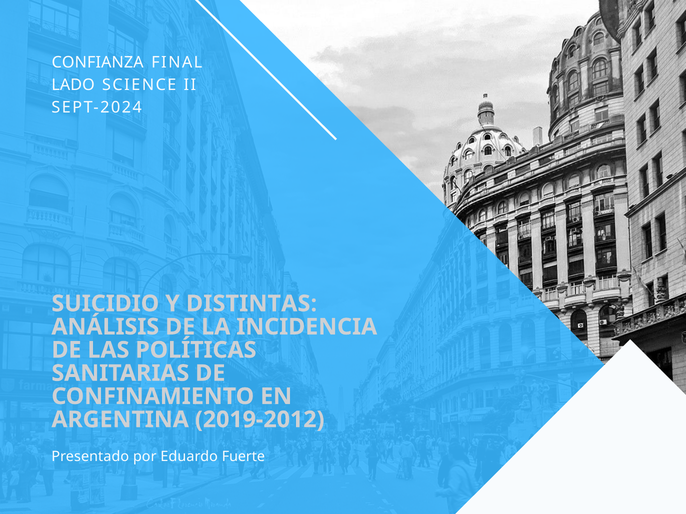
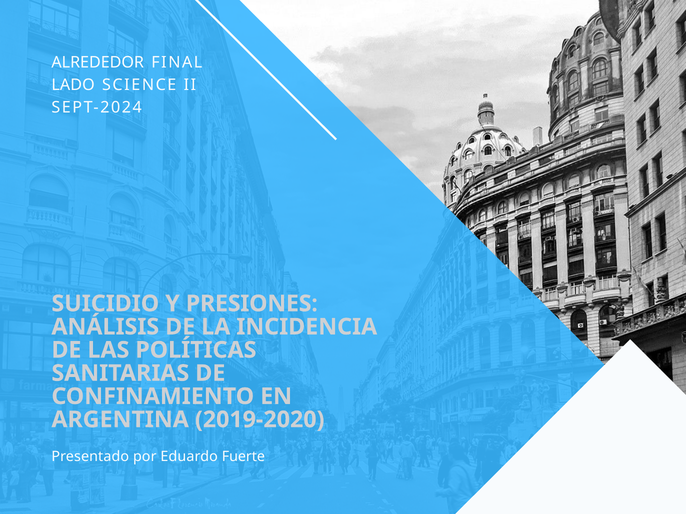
CONFIANZA: CONFIANZA -> ALREDEDOR
DISTINTAS: DISTINTAS -> PRESIONES
2019-2012: 2019-2012 -> 2019-2020
